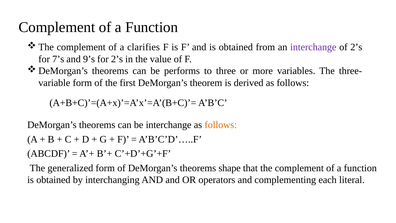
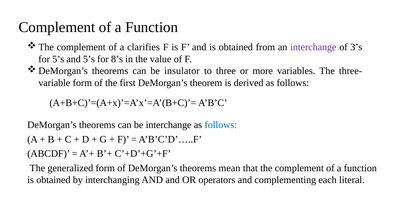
of 2’s: 2’s -> 3’s
for 7’s: 7’s -> 5’s
and 9’s: 9’s -> 5’s
for 2’s: 2’s -> 8’s
performs: performs -> insulator
follows at (221, 125) colour: orange -> blue
shape: shape -> mean
